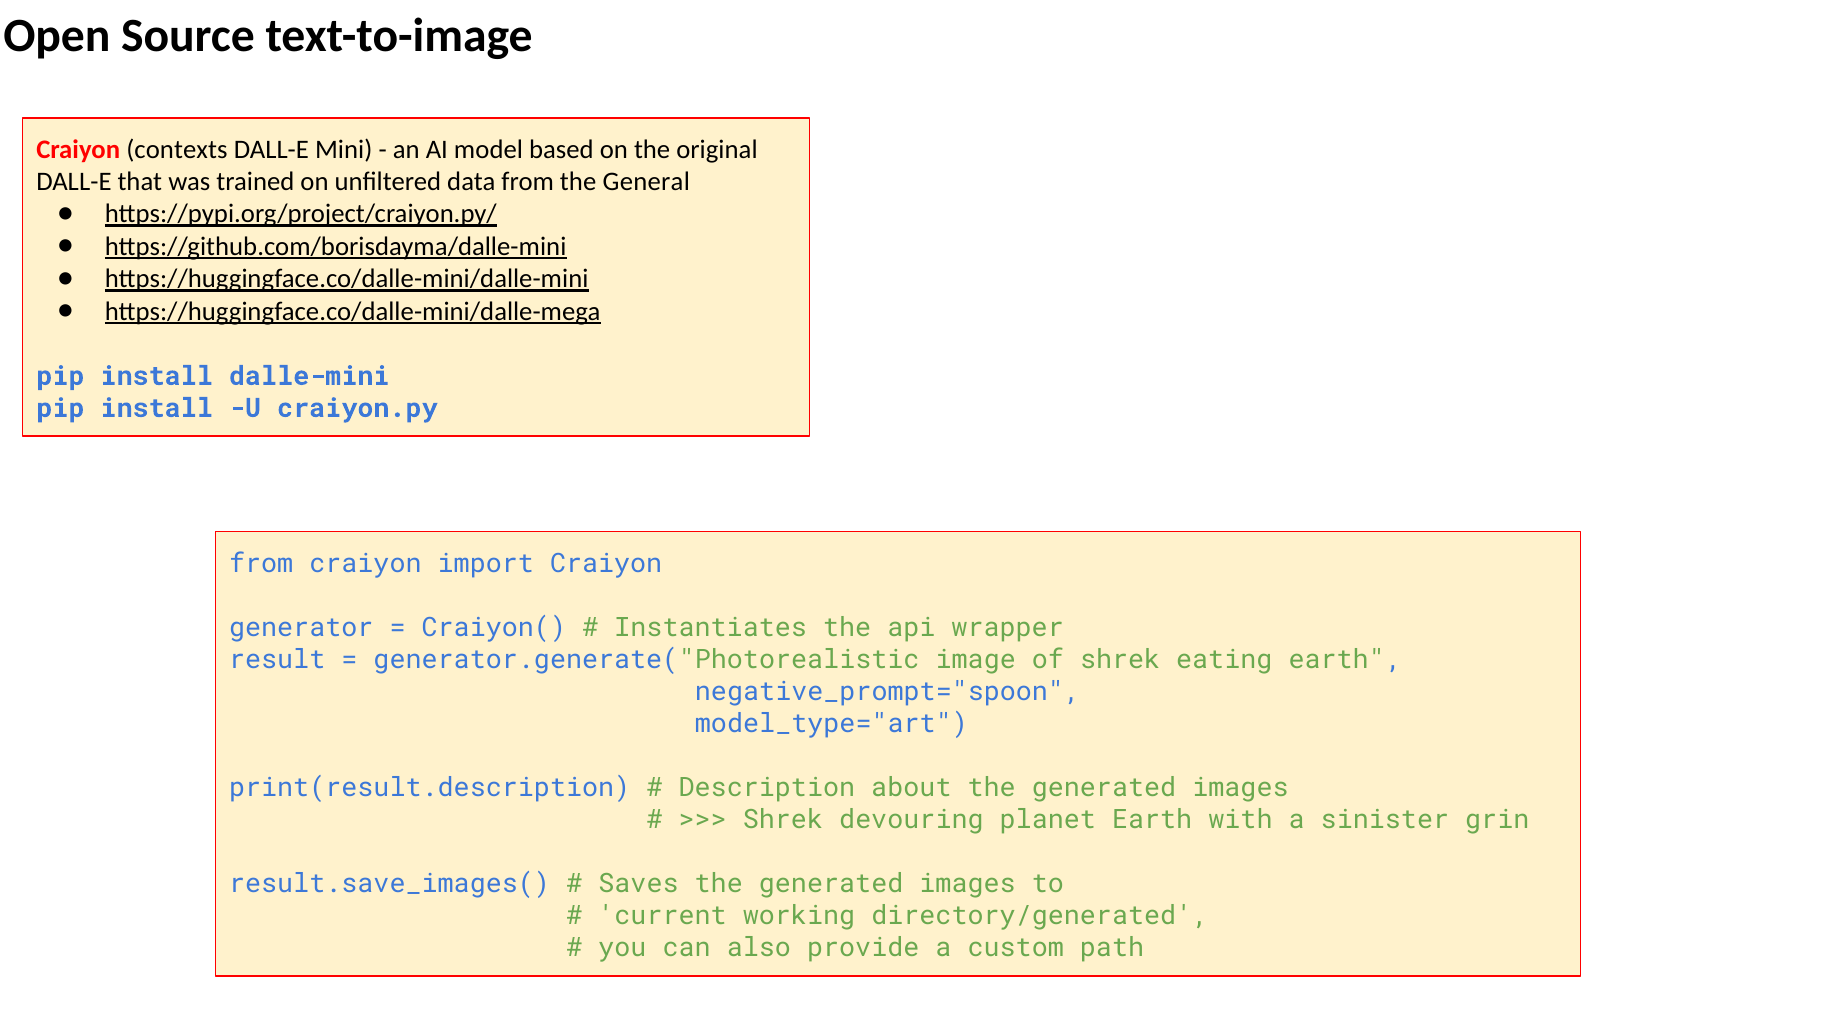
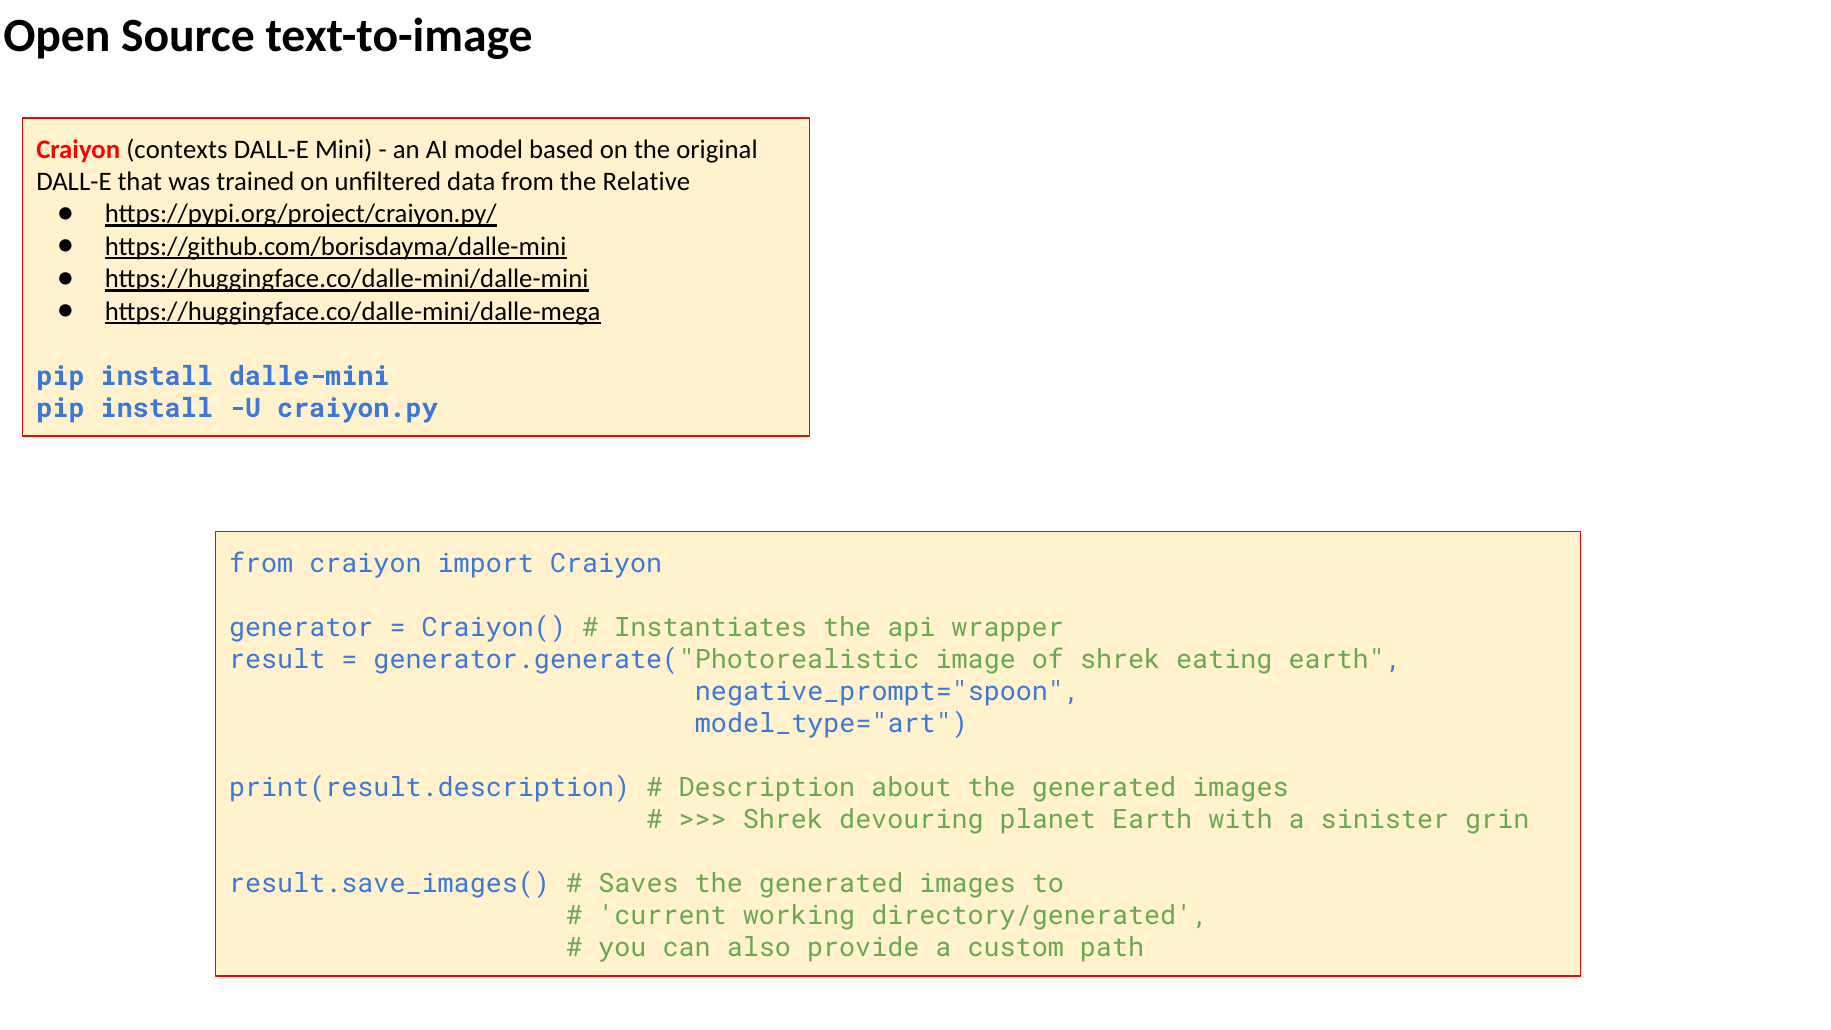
General: General -> Relative
